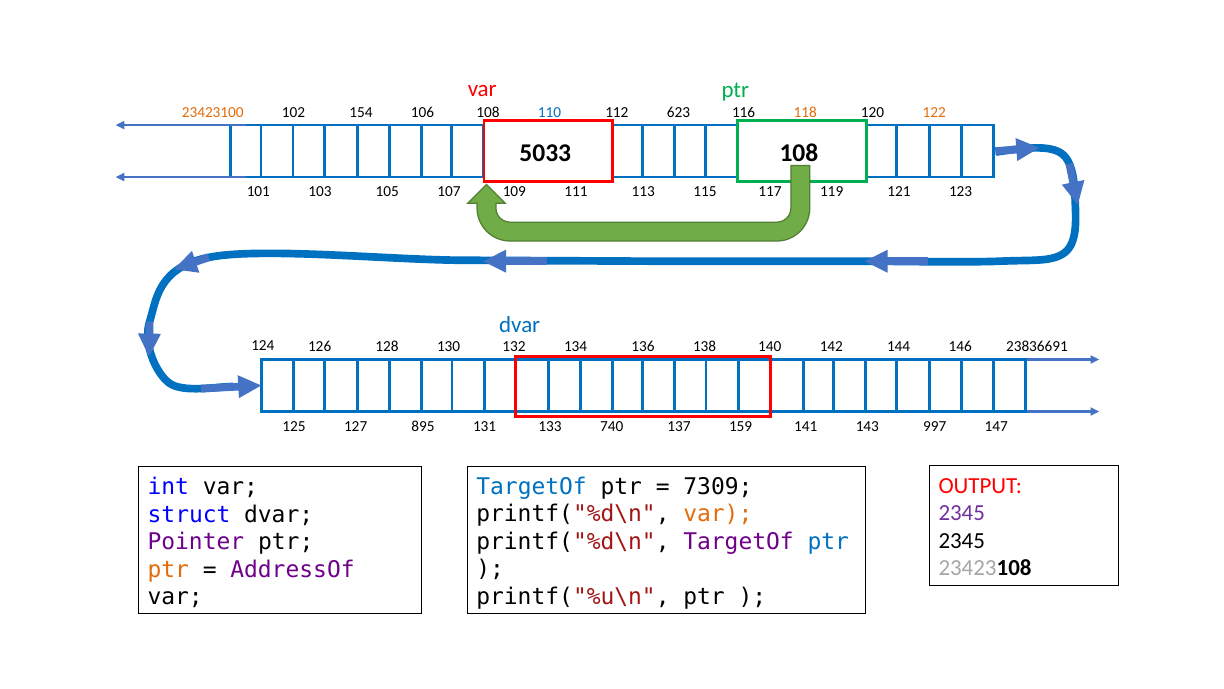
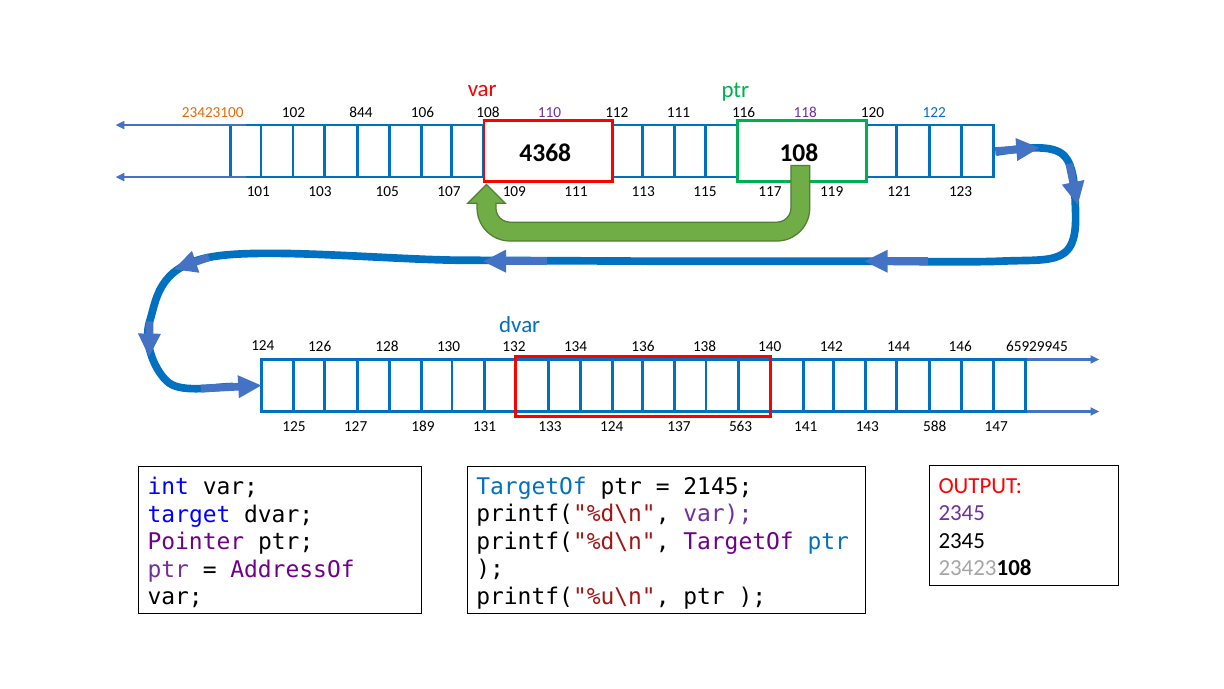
154: 154 -> 844
110 colour: blue -> purple
112 623: 623 -> 111
118 colour: orange -> purple
122 colour: orange -> blue
5033: 5033 -> 4368
23836691: 23836691 -> 65929945
895: 895 -> 189
133 740: 740 -> 124
159: 159 -> 563
997: 997 -> 588
7309: 7309 -> 2145
var at (718, 514) colour: orange -> purple
struct: struct -> target
ptr at (168, 569) colour: orange -> purple
